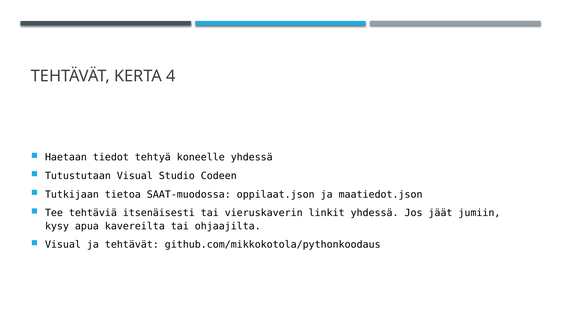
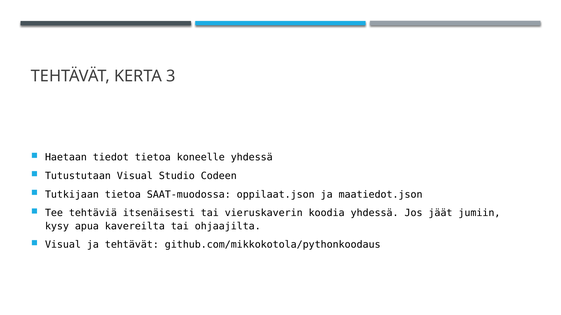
4: 4 -> 3
tiedot tehtyä: tehtyä -> tietoa
linkit: linkit -> koodia
